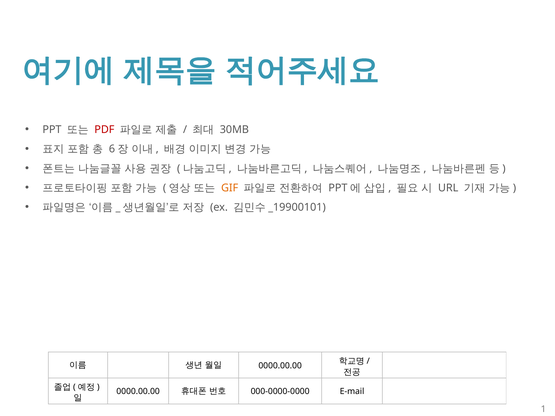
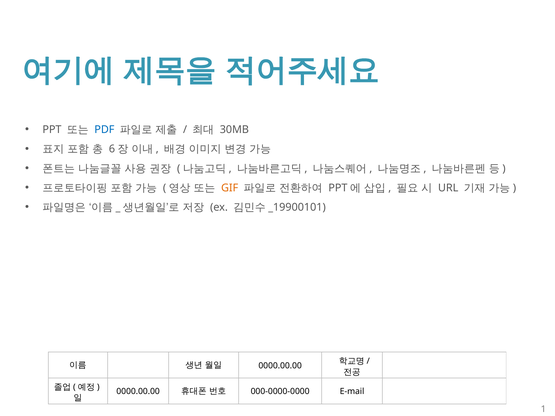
PDF colour: red -> blue
